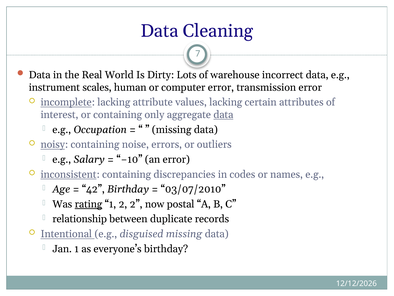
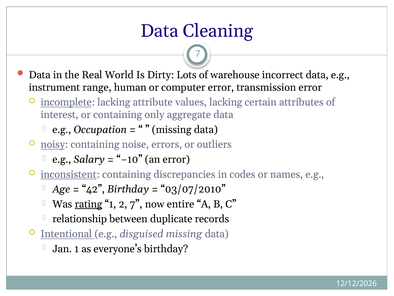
scales: scales -> range
data at (223, 115) underline: present -> none
2 2: 2 -> 7
postal: postal -> entire
